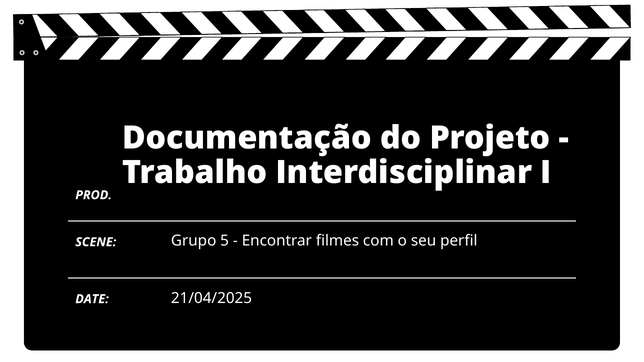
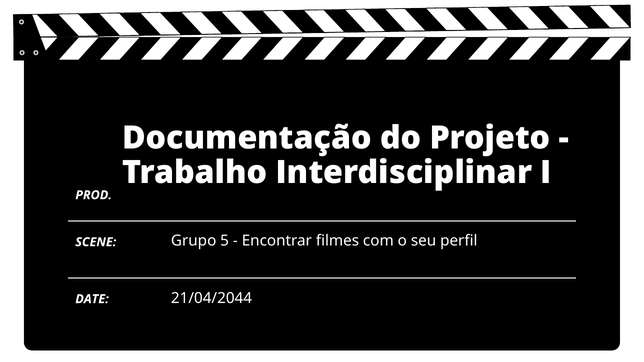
21/04/2025: 21/04/2025 -> 21/04/2044
